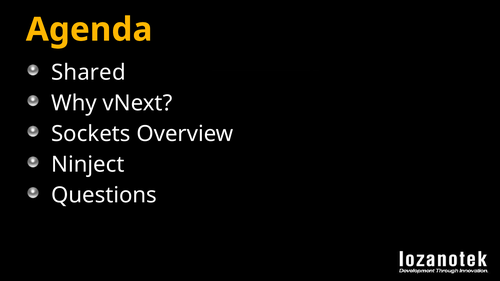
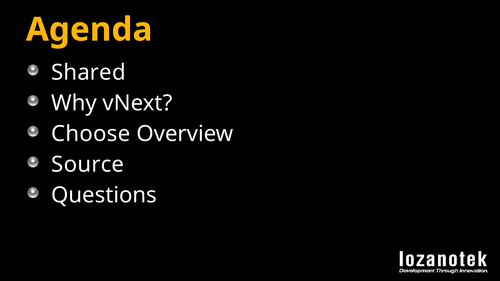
Sockets: Sockets -> Choose
Ninject: Ninject -> Source
